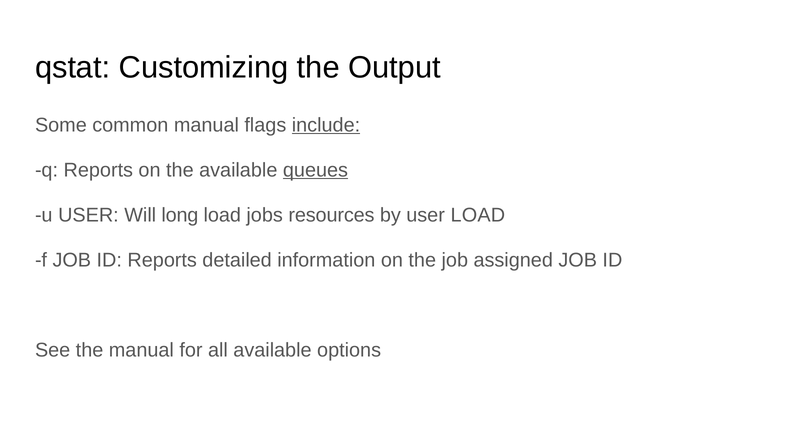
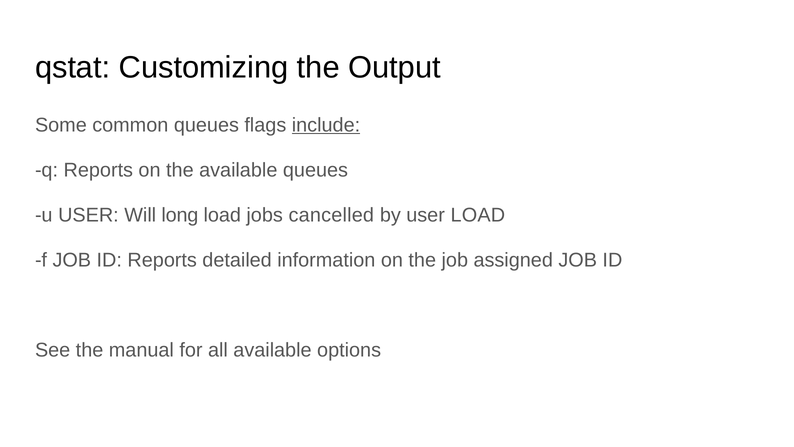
common manual: manual -> queues
queues at (315, 170) underline: present -> none
resources: resources -> cancelled
